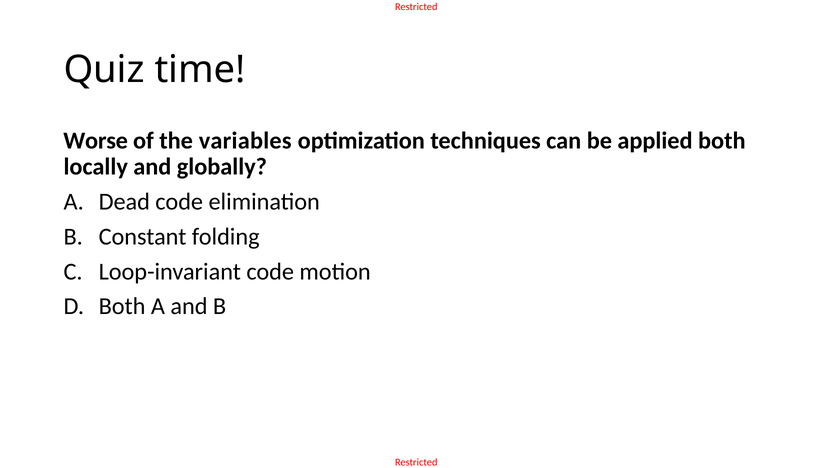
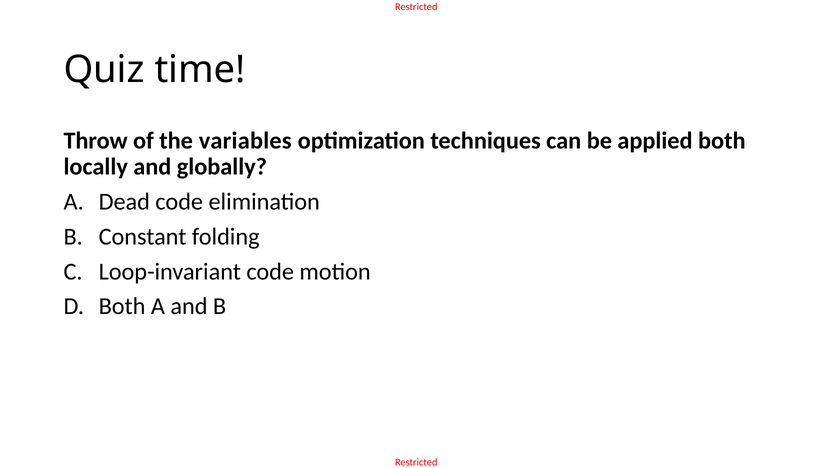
Worse: Worse -> Throw
